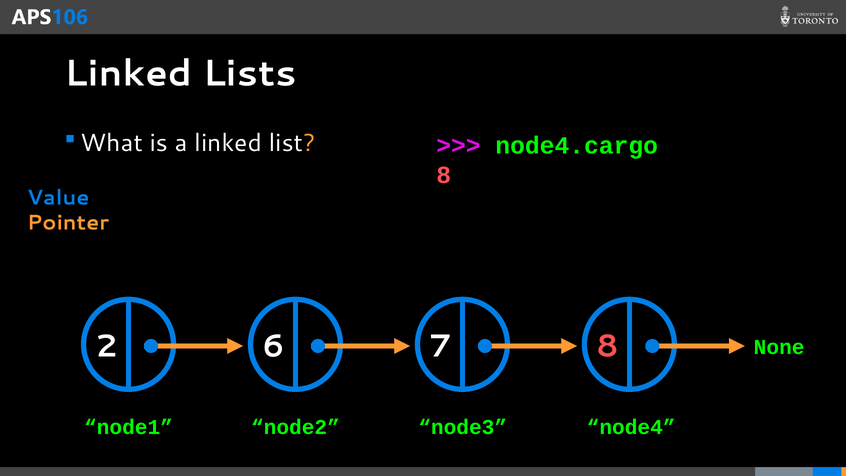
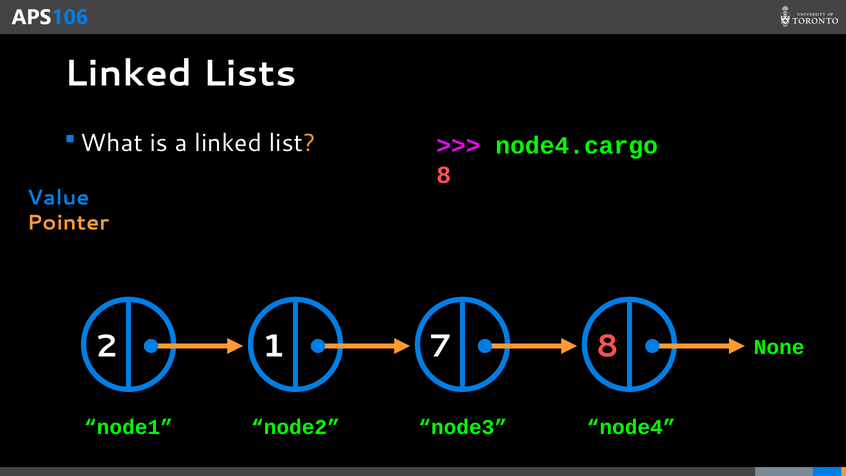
6: 6 -> 1
